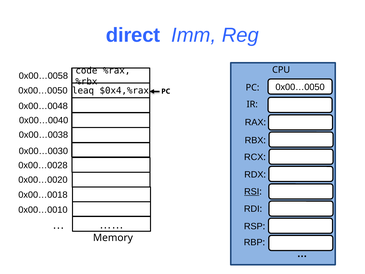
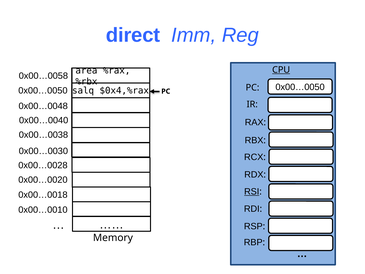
code: code -> area
CPU underline: none -> present
leaq: leaq -> salq
